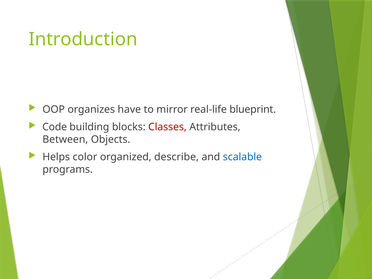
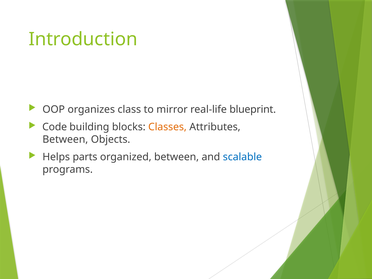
have: have -> class
Classes colour: red -> orange
color: color -> parts
organized describe: describe -> between
